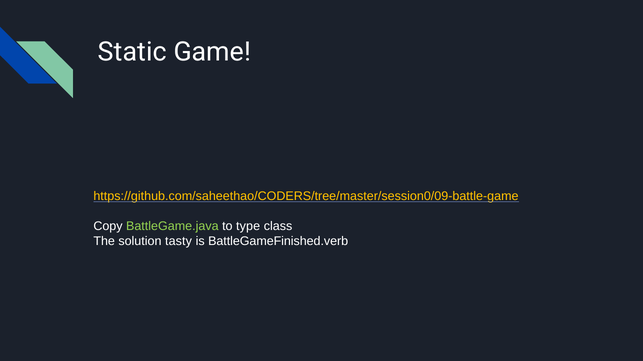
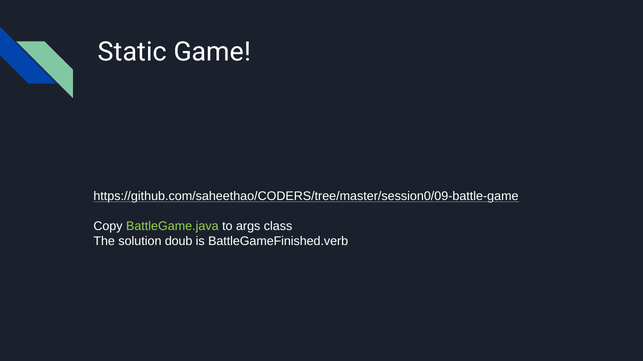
https://github.com/saheethao/CODERS/tree/master/session0/09-battle-game colour: yellow -> white
type: type -> args
tasty: tasty -> doub
